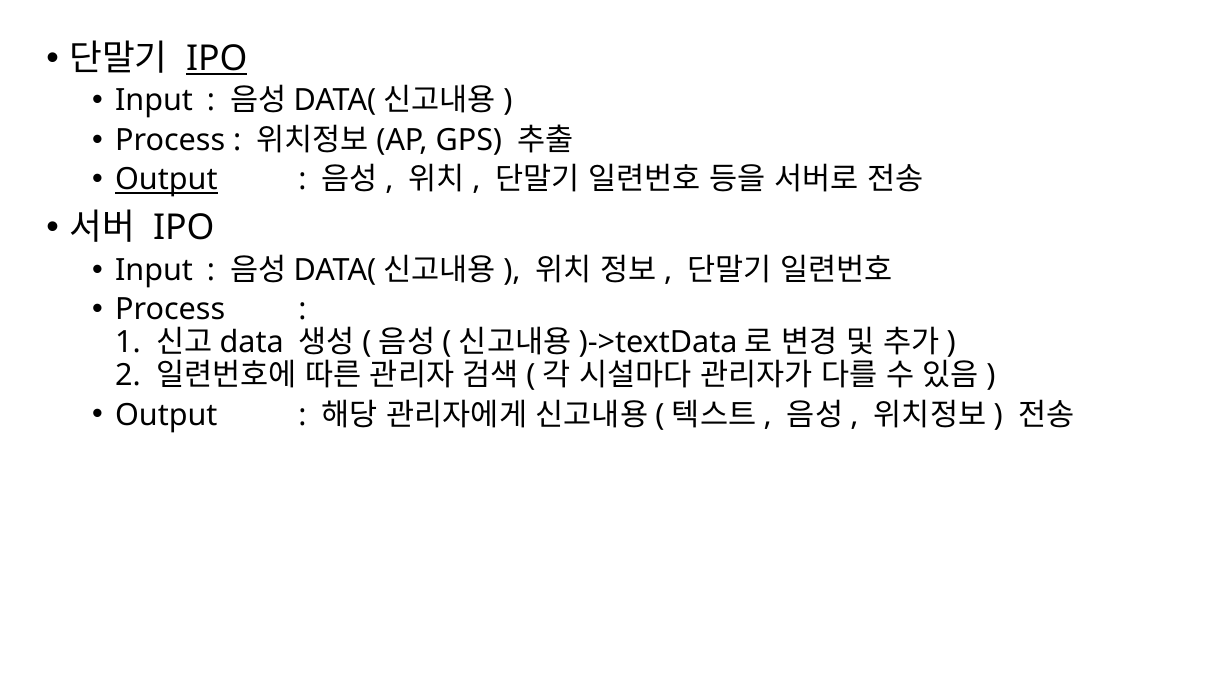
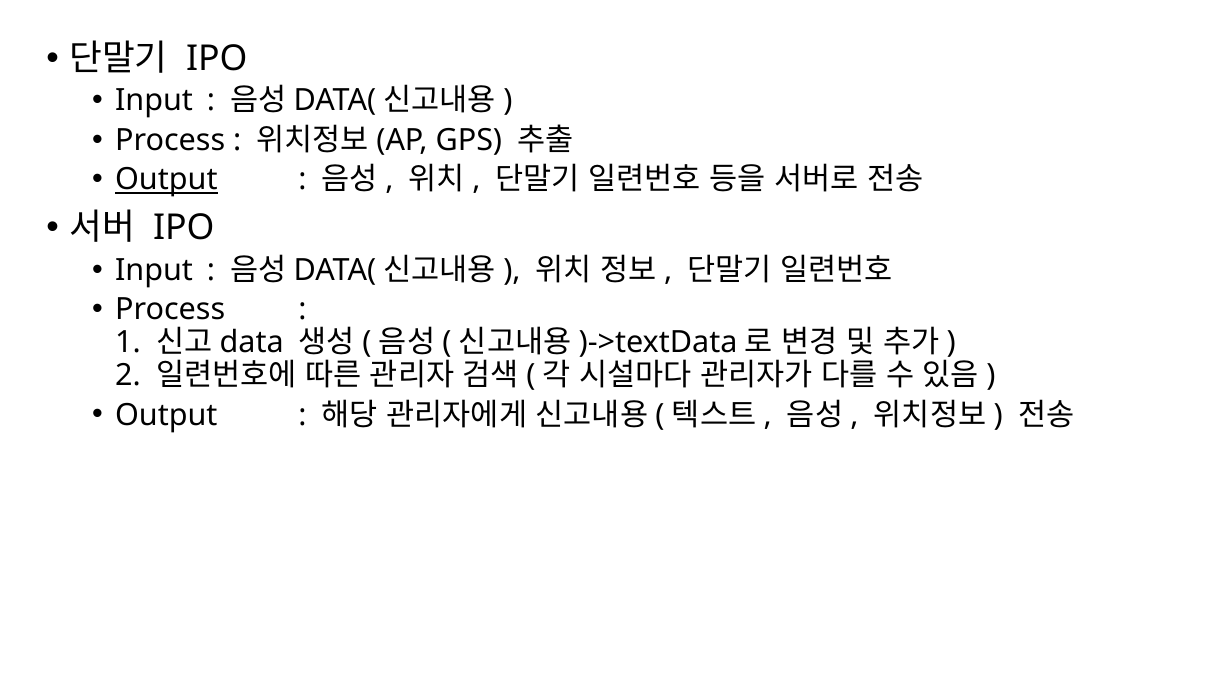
IPO at (217, 59) underline: present -> none
